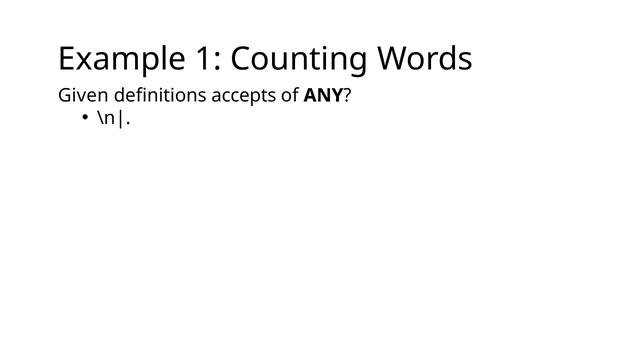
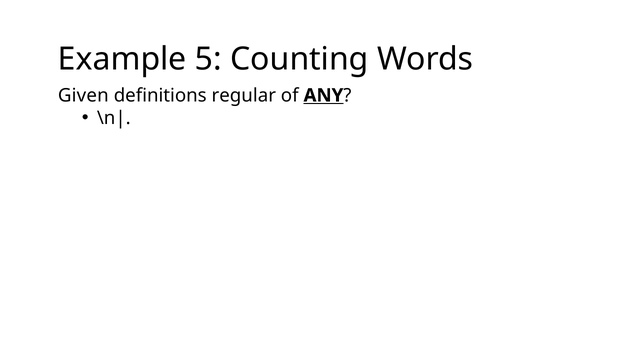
1: 1 -> 5
accepts: accepts -> regular
ANY underline: none -> present
